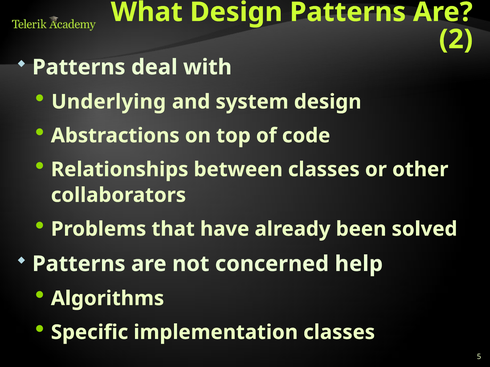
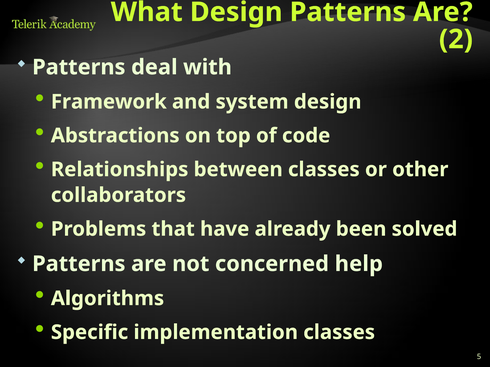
Underlying: Underlying -> Framework
